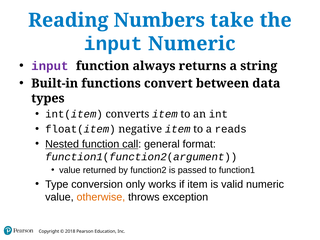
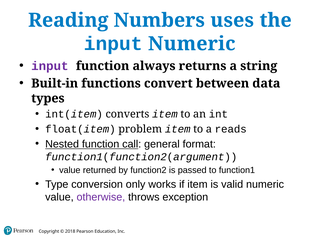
take: take -> uses
negative: negative -> problem
otherwise colour: orange -> purple
